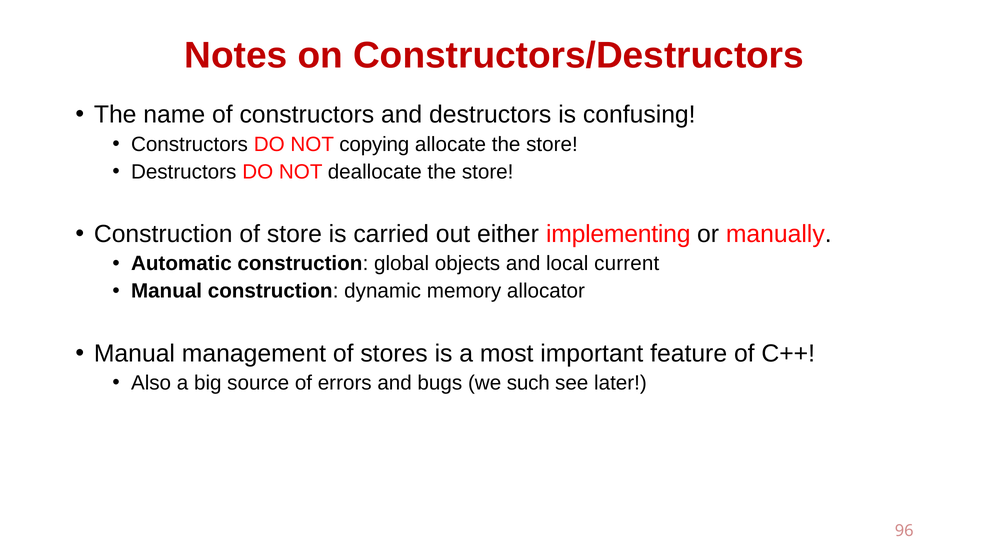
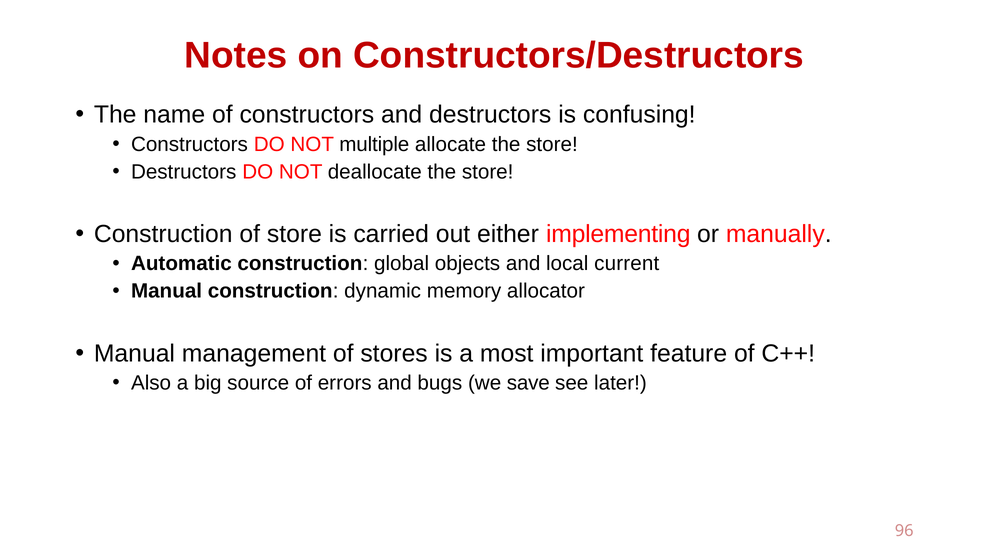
copying: copying -> multiple
such: such -> save
